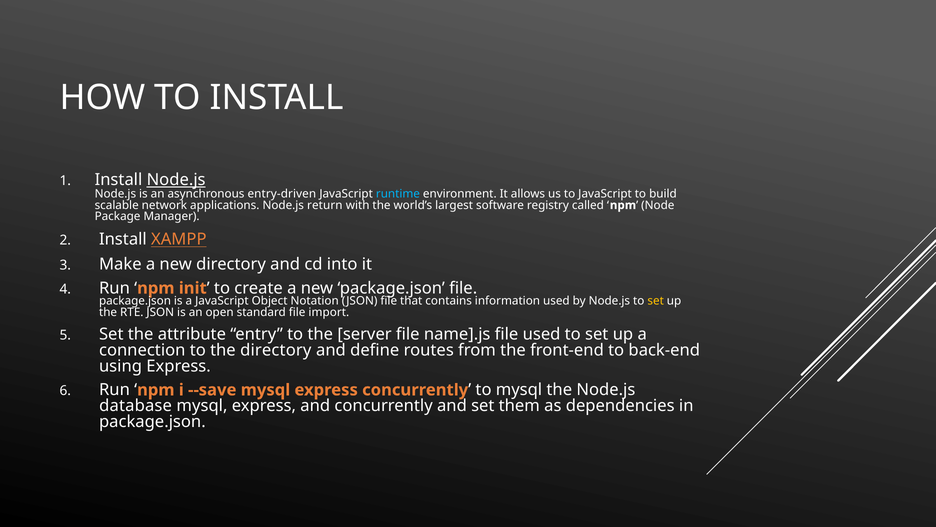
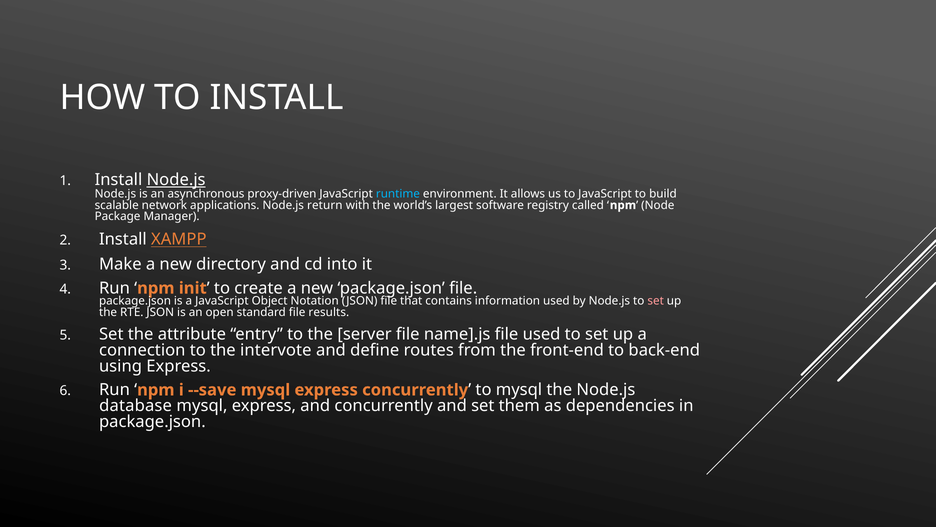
entry-driven: entry-driven -> proxy-driven
set at (656, 301) colour: yellow -> pink
import: import -> results
the directory: directory -> intervote
